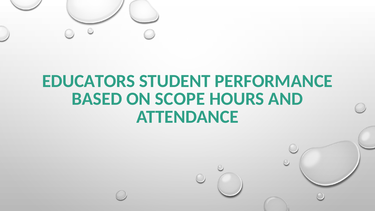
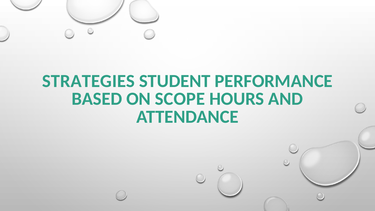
EDUCATORS: EDUCATORS -> STRATEGIES
